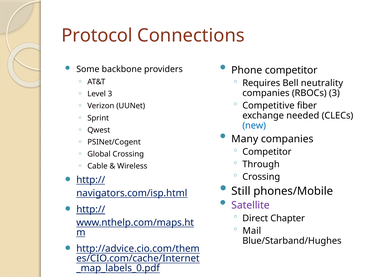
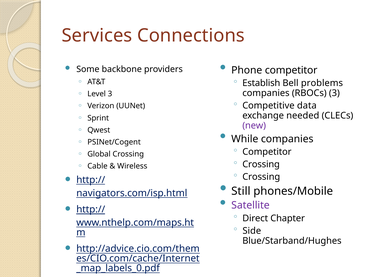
Protocol: Protocol -> Services
Requires: Requires -> Establish
neutrality: neutrality -> problems
fiber: fiber -> data
new colour: blue -> purple
Many: Many -> While
Through at (261, 164): Through -> Crossing
Mail: Mail -> Side
